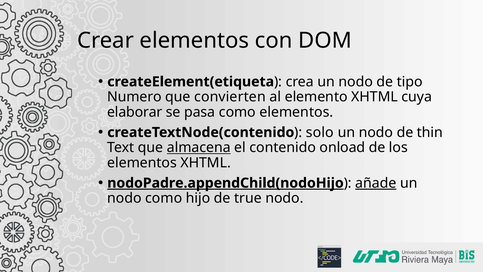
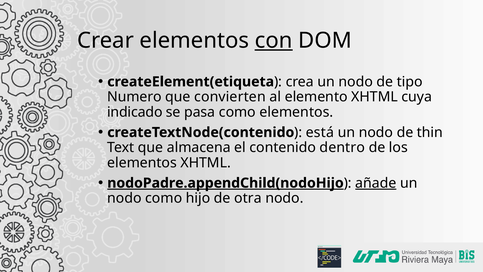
con underline: none -> present
elaborar: elaborar -> indicado
solo: solo -> está
almacena underline: present -> none
onload: onload -> dentro
true: true -> otra
